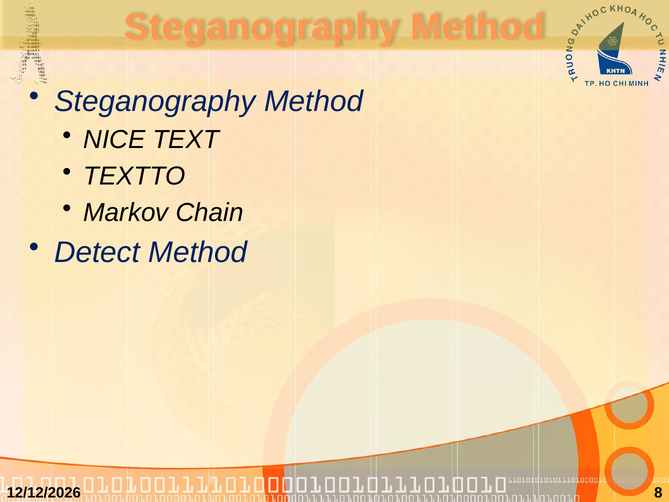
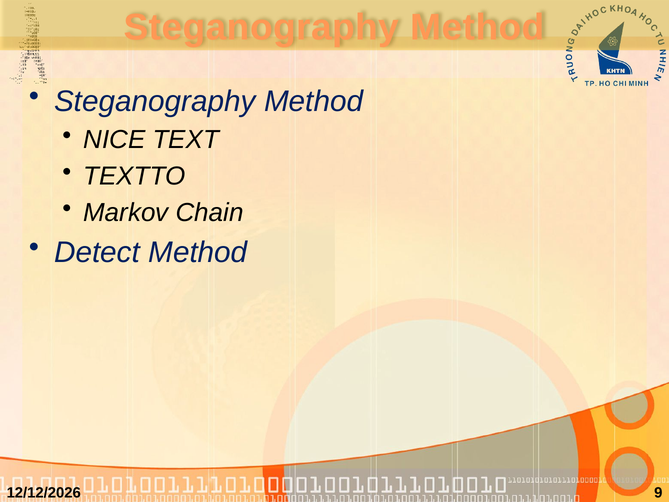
8: 8 -> 9
